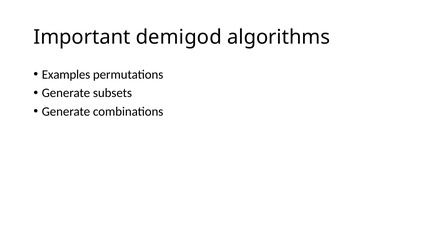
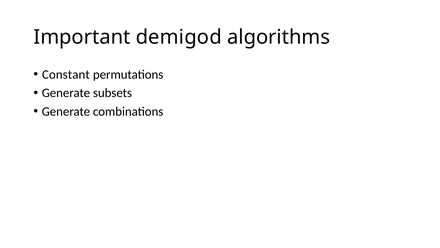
Examples: Examples -> Constant
